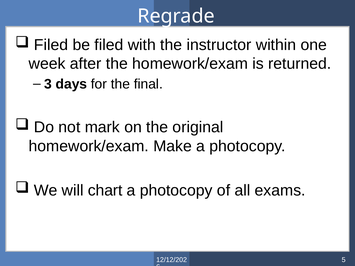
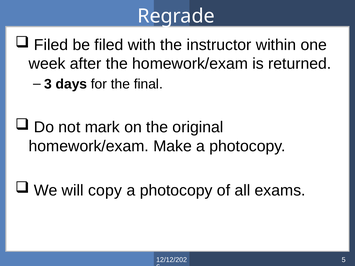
chart: chart -> copy
